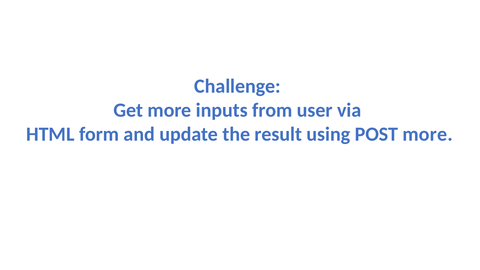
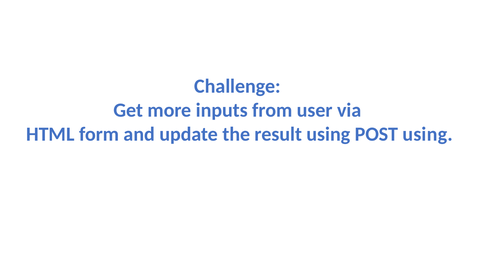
POST more: more -> using
